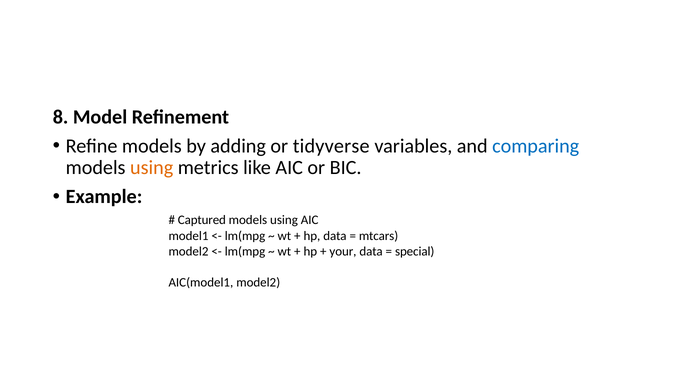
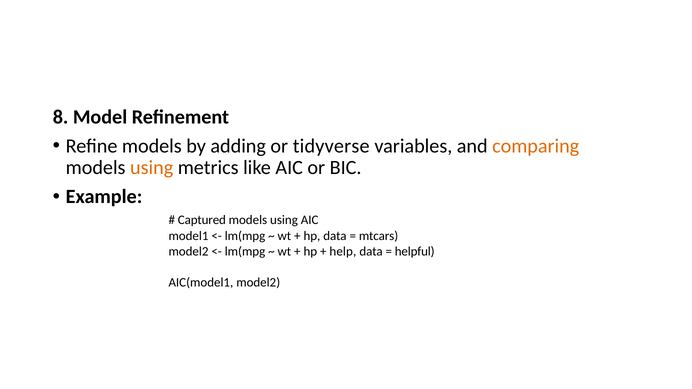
comparing colour: blue -> orange
your: your -> help
special: special -> helpful
